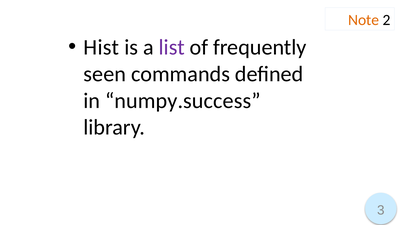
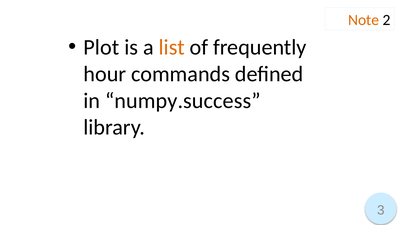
Hist: Hist -> Plot
list colour: purple -> orange
seen: seen -> hour
